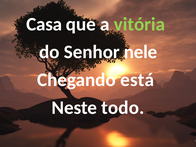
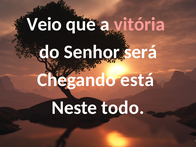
Casa: Casa -> Veio
vitória colour: light green -> pink
nele: nele -> será
